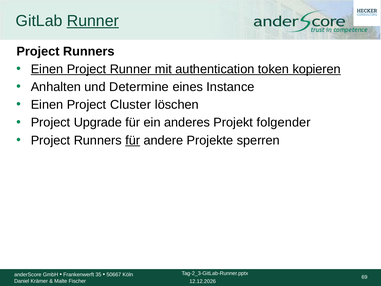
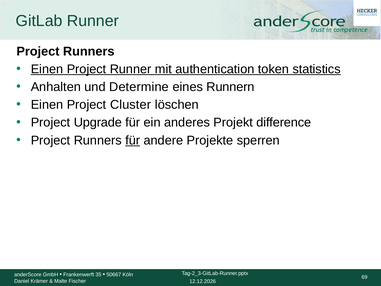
Runner at (93, 21) underline: present -> none
kopieren: kopieren -> statistics
Instance: Instance -> Runnern
folgender: folgender -> difference
